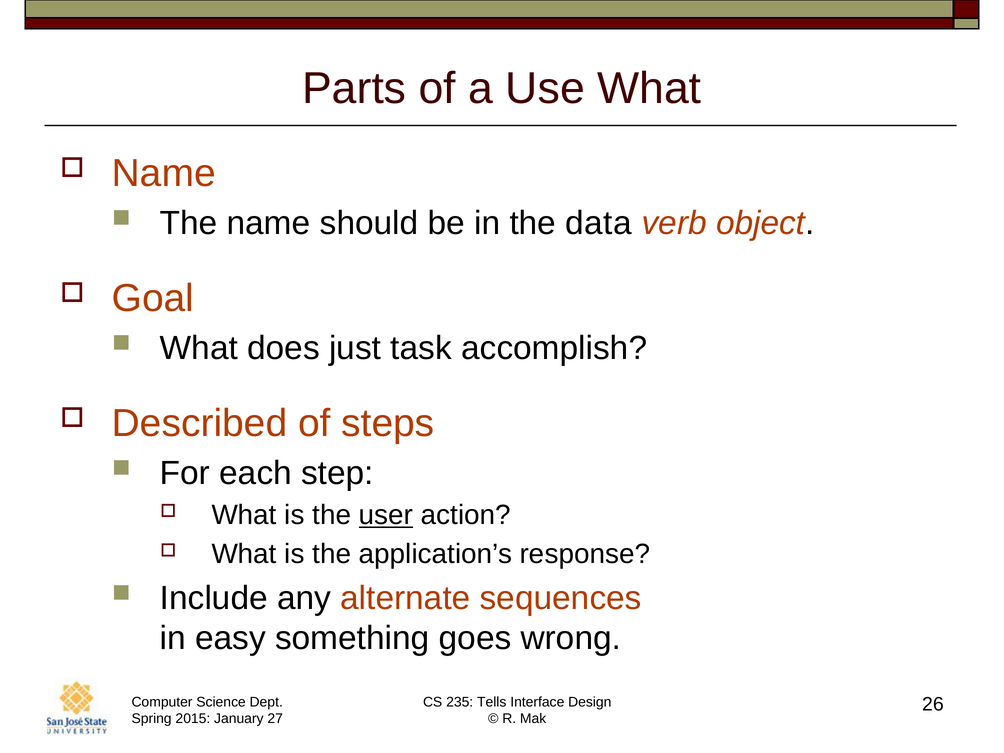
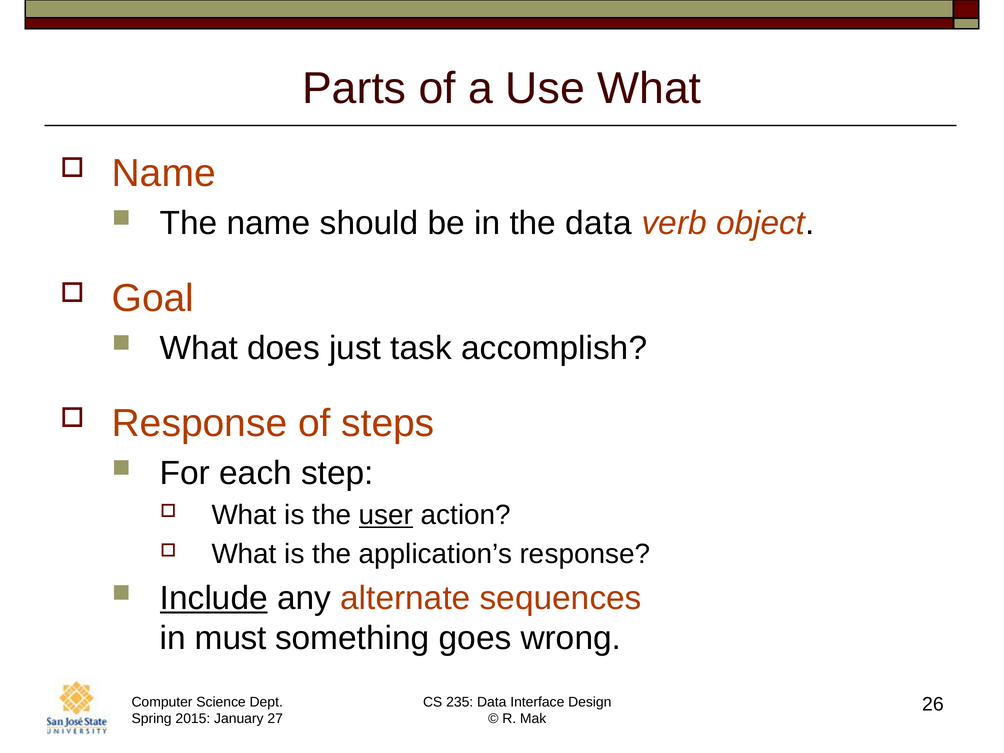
Described at (200, 423): Described -> Response
Include underline: none -> present
easy: easy -> must
Tells at (492, 702): Tells -> Data
